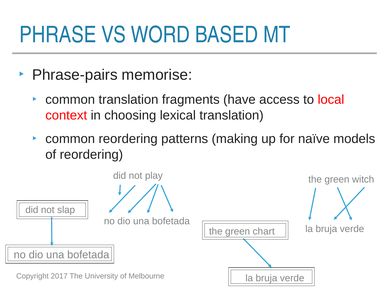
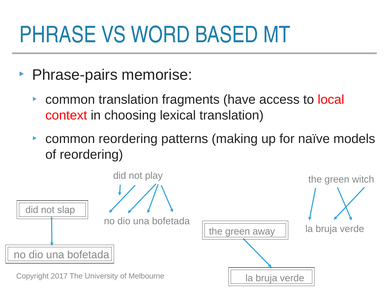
chart: chart -> away
